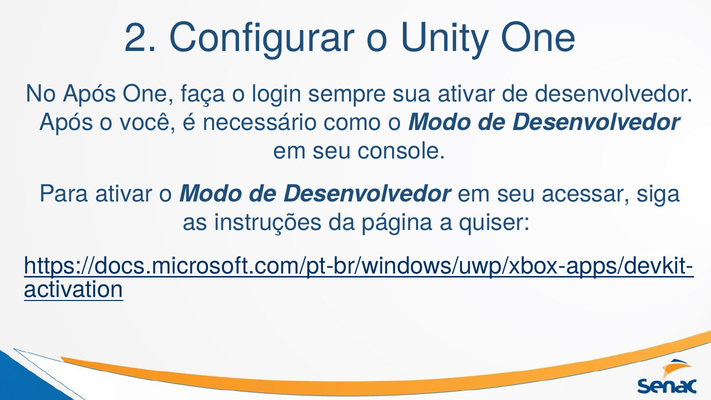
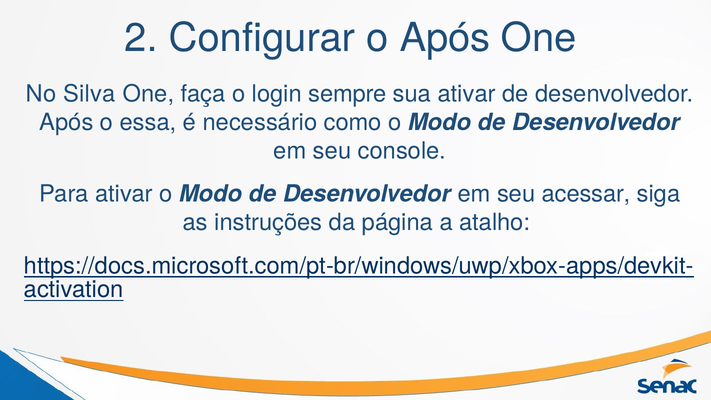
o Unity: Unity -> Após
No Após: Após -> Silva
você: você -> essa
quiser: quiser -> atalho
